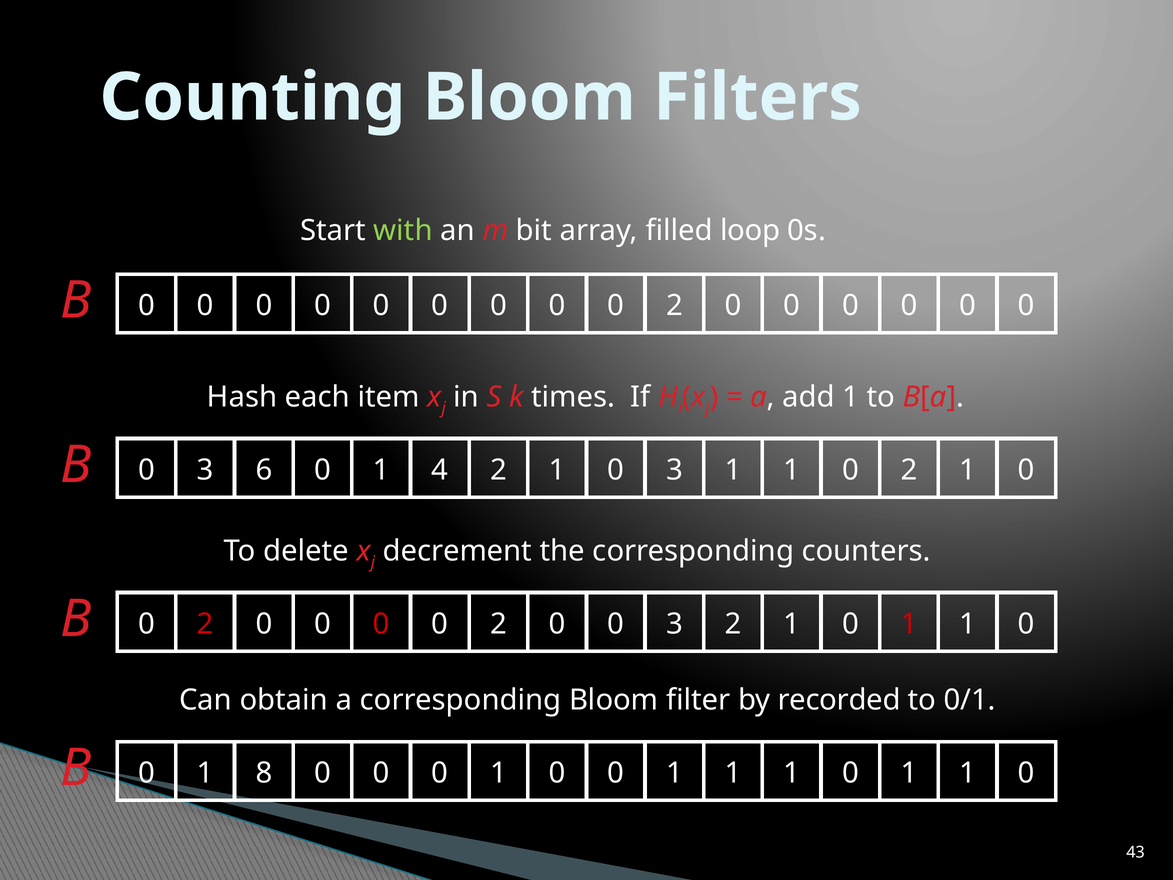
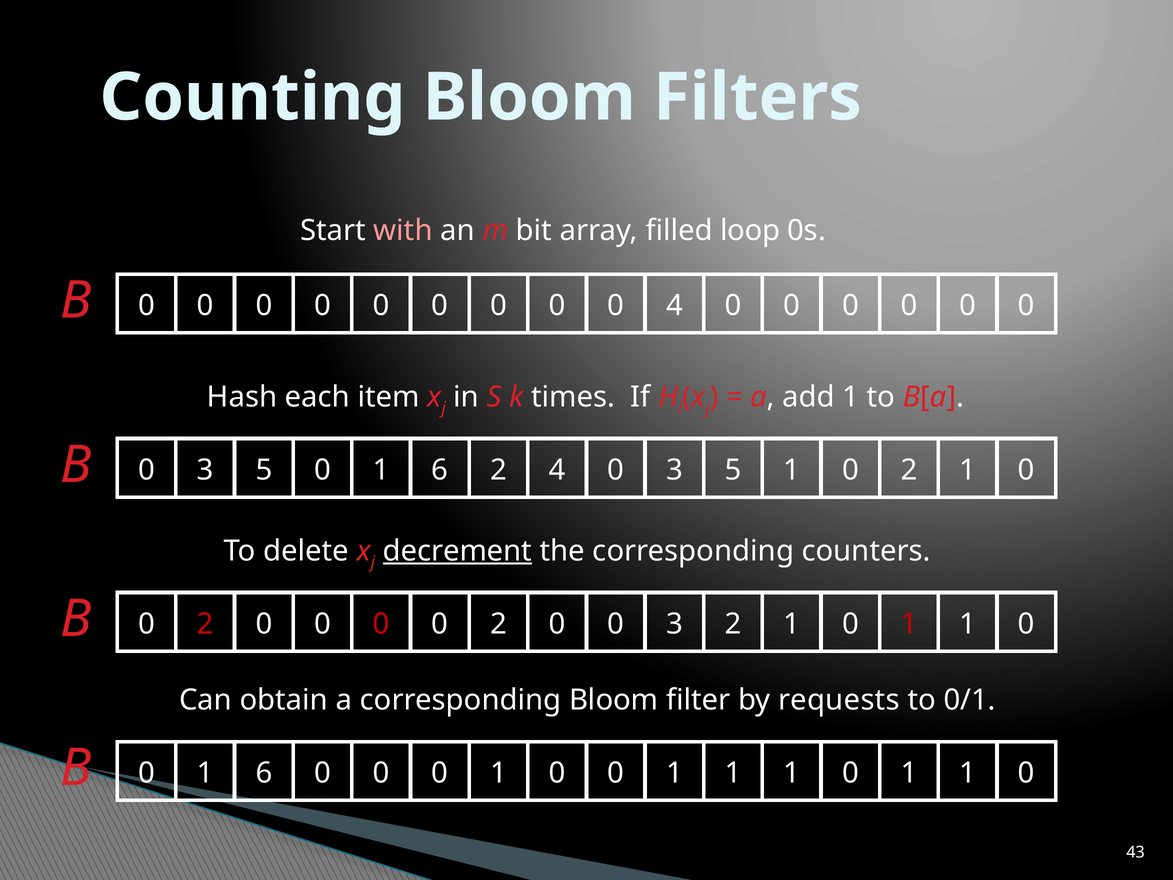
with colour: light green -> pink
2 at (674, 305): 2 -> 4
6 at (264, 470): 6 -> 5
4 at (440, 470): 4 -> 6
1 at (557, 470): 1 -> 4
1 at (733, 470): 1 -> 5
decrement underline: none -> present
recorded: recorded -> requests
8 at (264, 773): 8 -> 6
